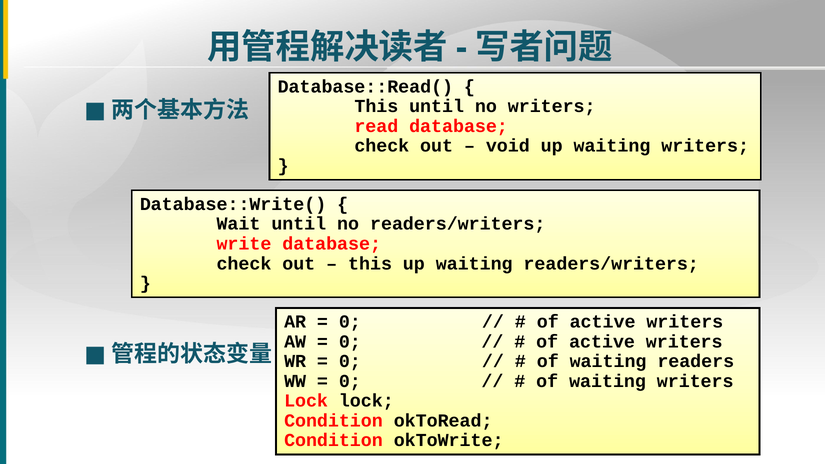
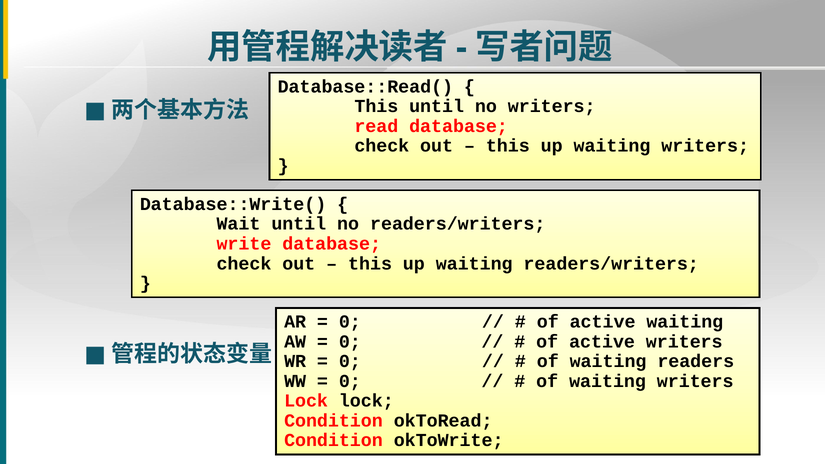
void at (508, 146): void -> this
writers at (685, 322): writers -> waiting
